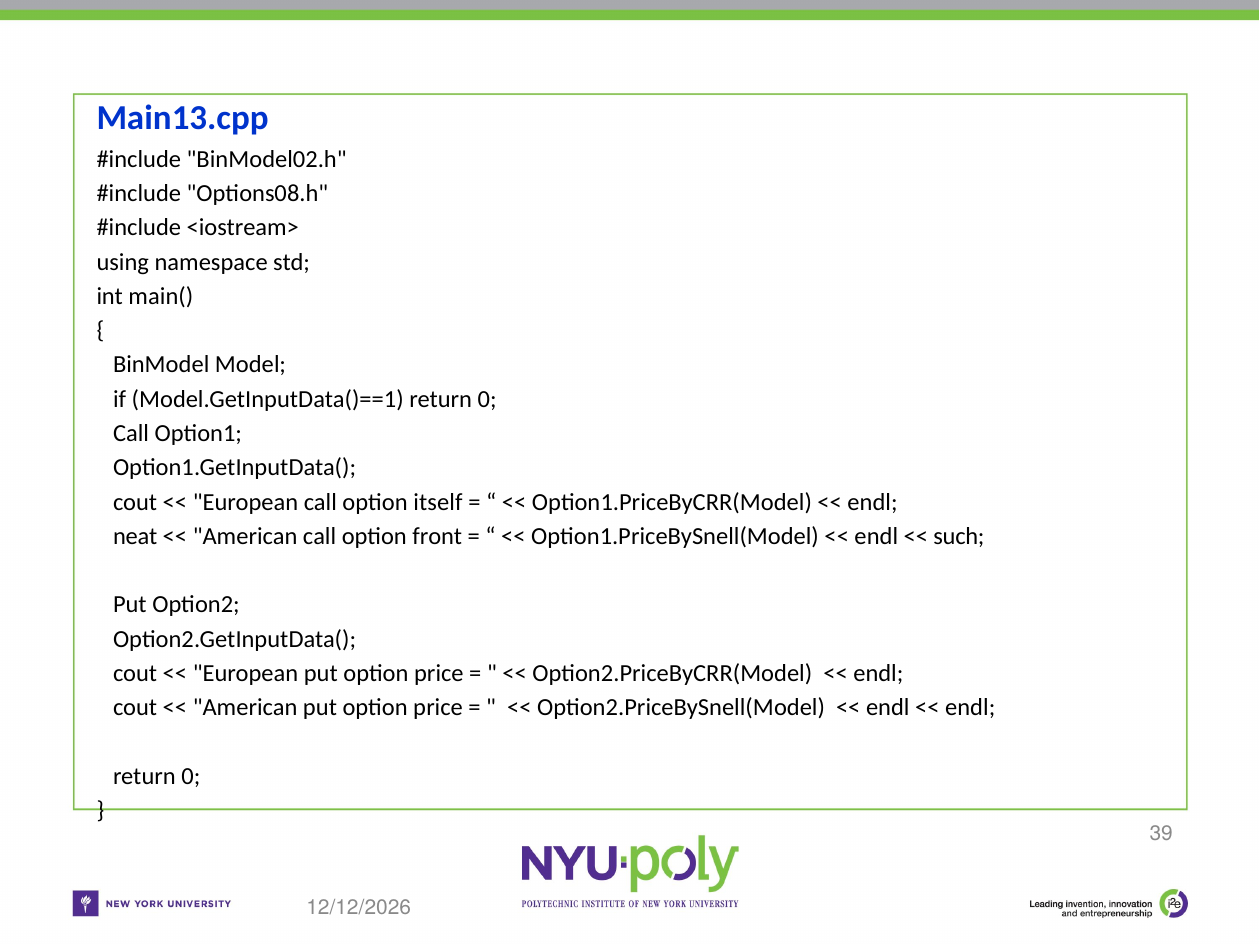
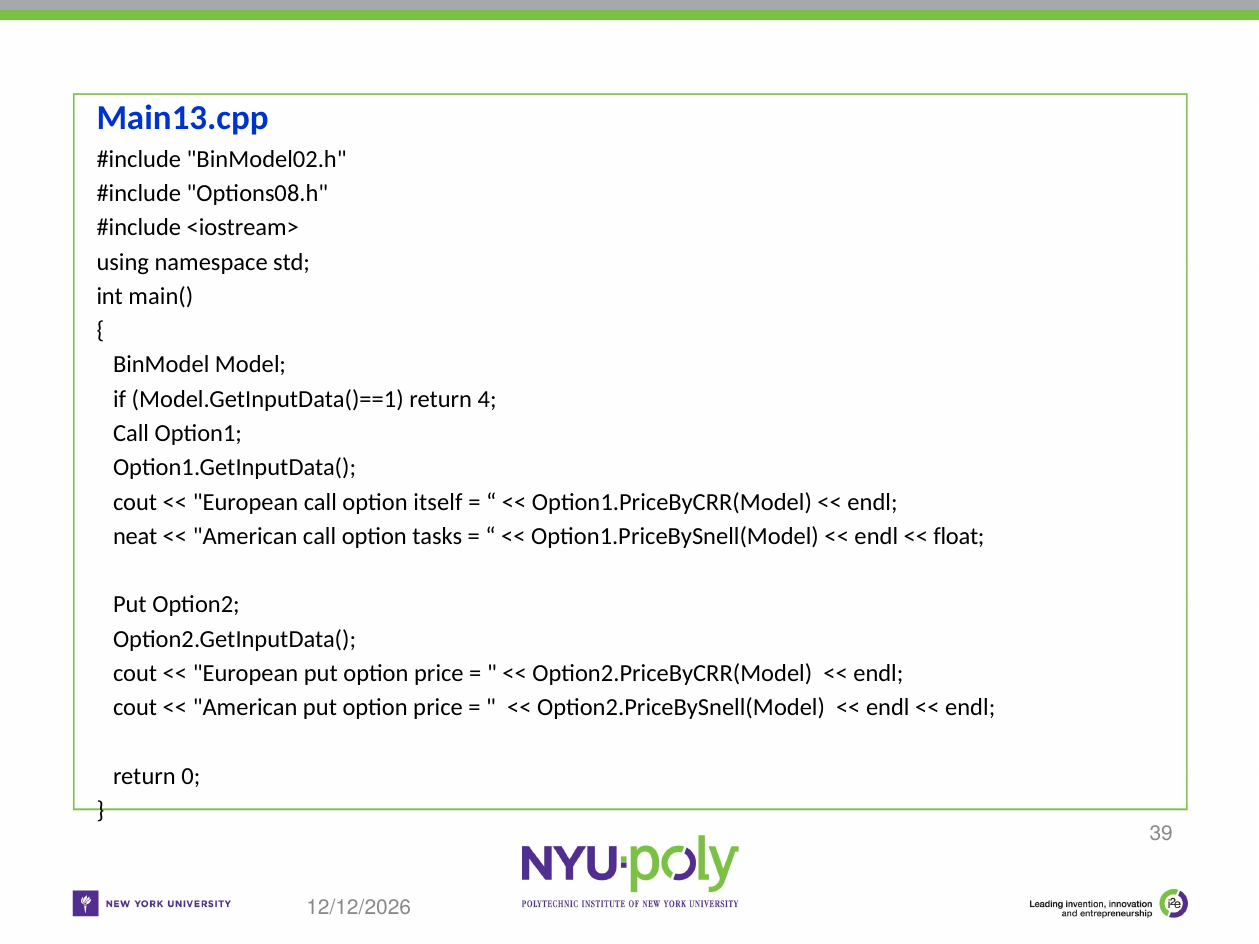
Model.GetInputData()==1 return 0: 0 -> 4
front: front -> tasks
such: such -> float
